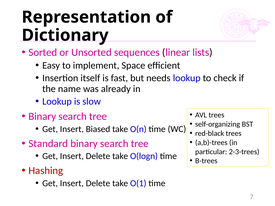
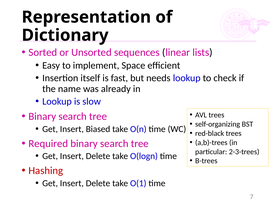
Standard: Standard -> Required
